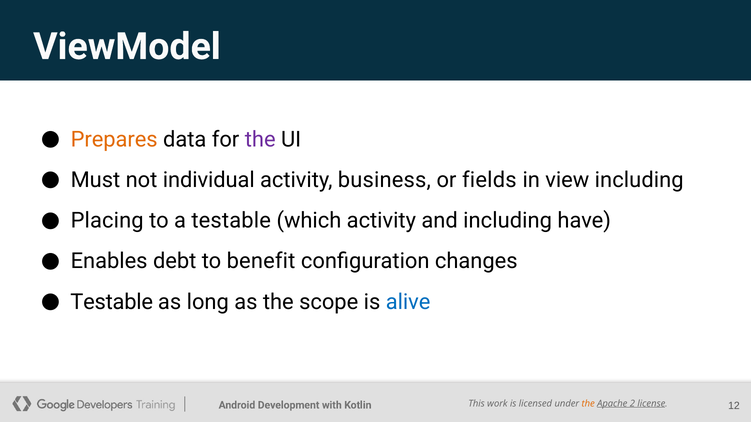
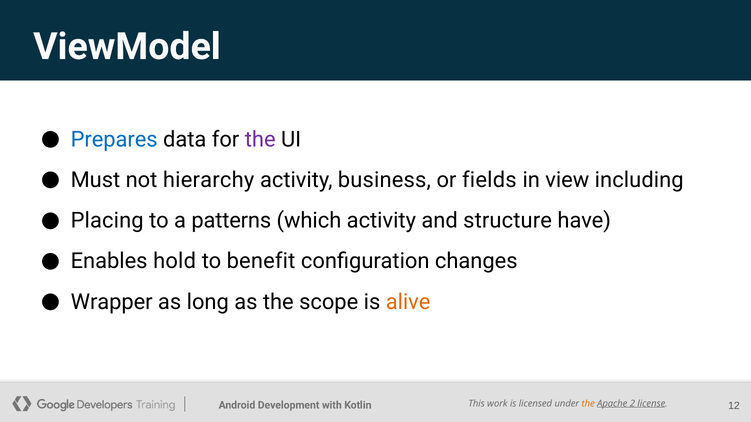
Prepares colour: orange -> blue
individual: individual -> hierarchy
a testable: testable -> patterns
and including: including -> structure
debt: debt -> hold
Testable at (112, 302): Testable -> Wrapper
alive colour: blue -> orange
